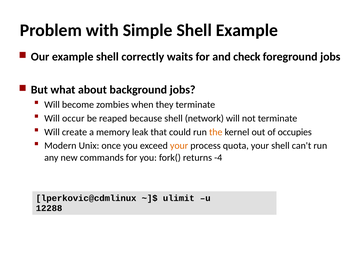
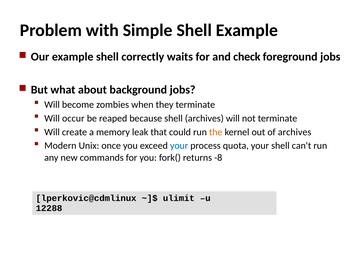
shell network: network -> archives
of occupies: occupies -> archives
your at (179, 146) colour: orange -> blue
-4: -4 -> -8
